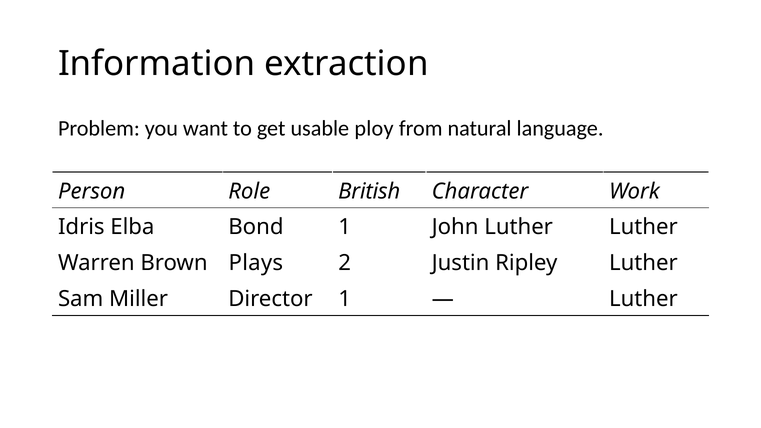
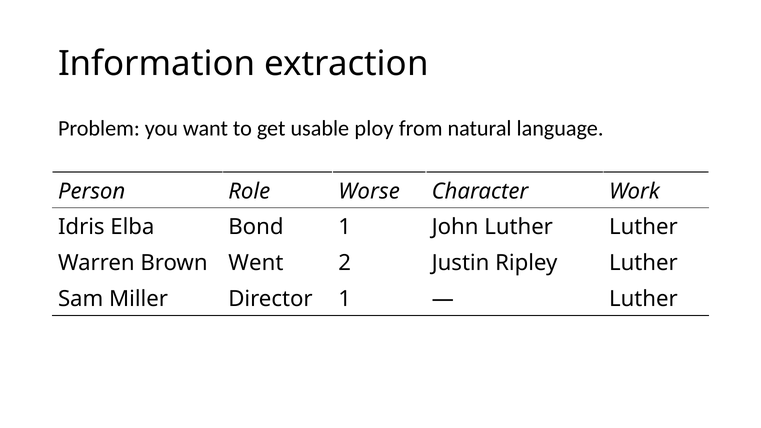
British: British -> Worse
Plays: Plays -> Went
